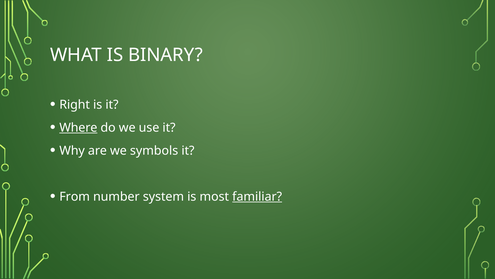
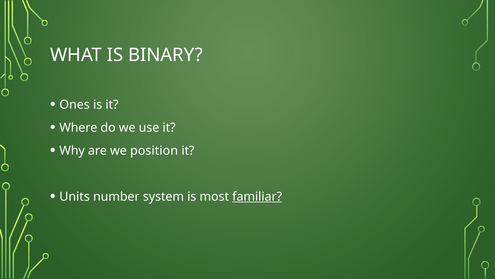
Right: Right -> Ones
Where underline: present -> none
symbols: symbols -> position
From: From -> Units
